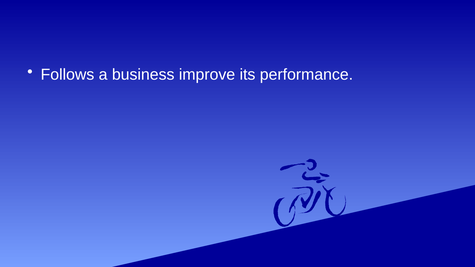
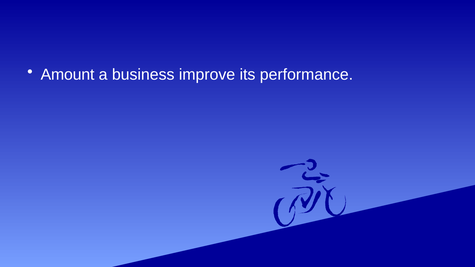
Follows: Follows -> Amount
